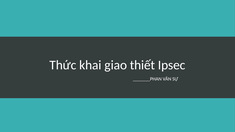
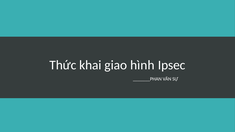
thiết: thiết -> hình
